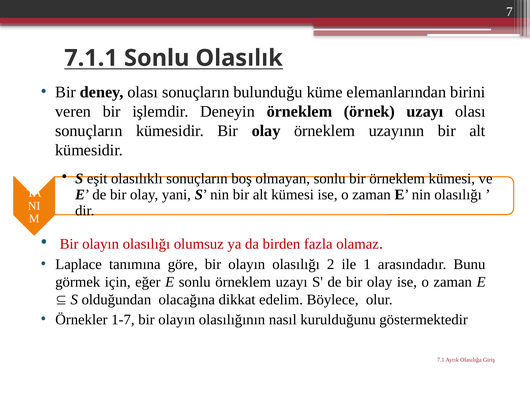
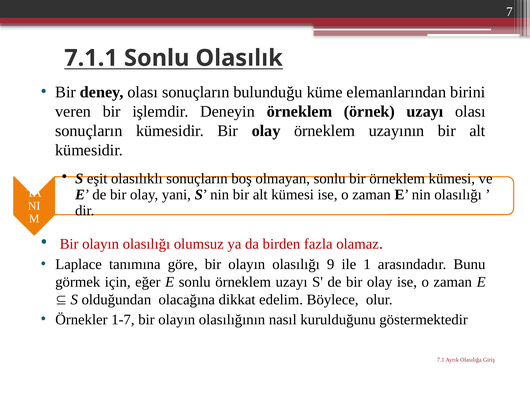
2: 2 -> 9
